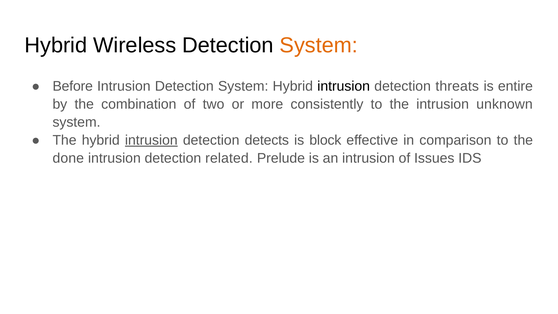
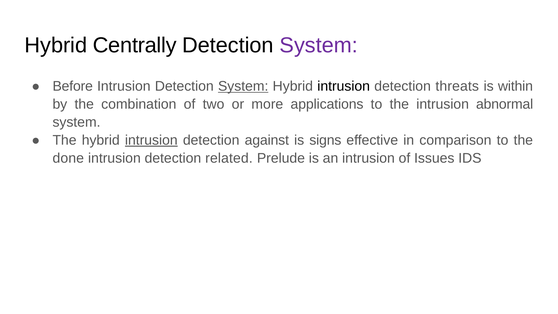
Wireless: Wireless -> Centrally
System at (319, 45) colour: orange -> purple
System at (243, 86) underline: none -> present
entire: entire -> within
consistently: consistently -> applications
unknown: unknown -> abnormal
detects: detects -> against
block: block -> signs
